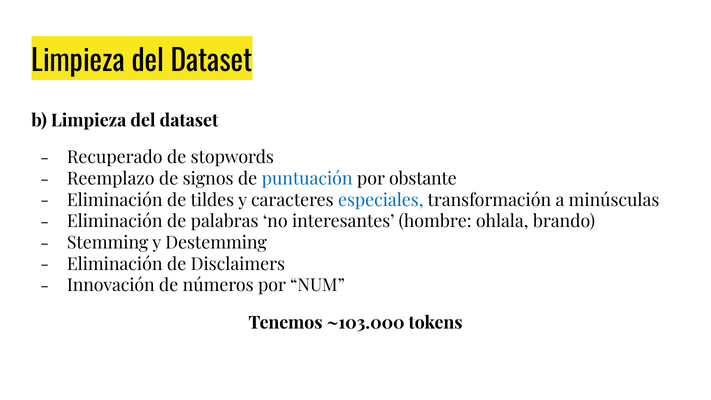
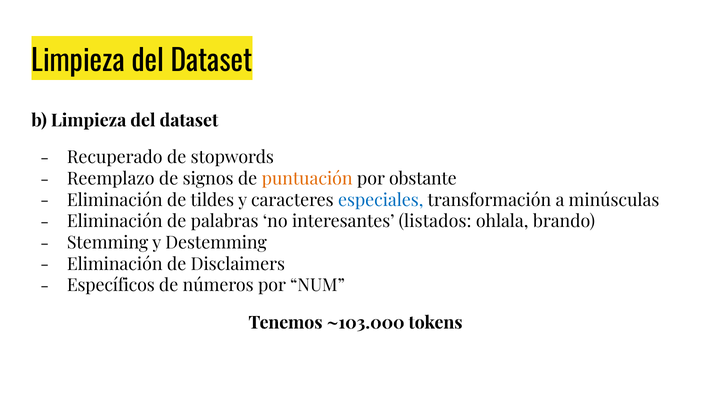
puntuación colour: blue -> orange
hombre: hombre -> listados
Innovación: Innovación -> Específicos
